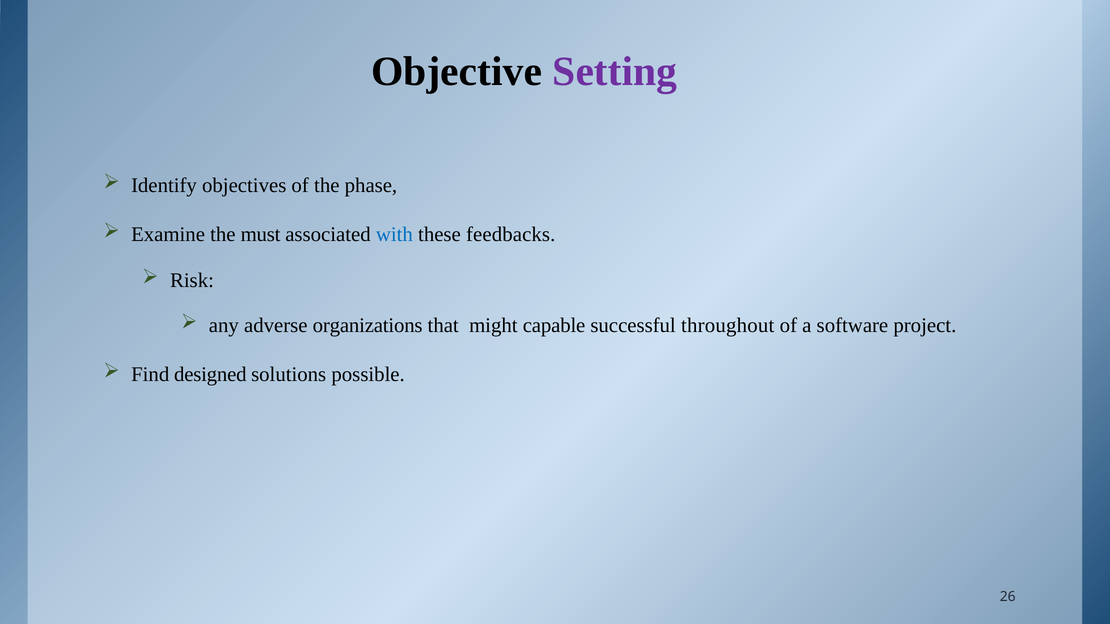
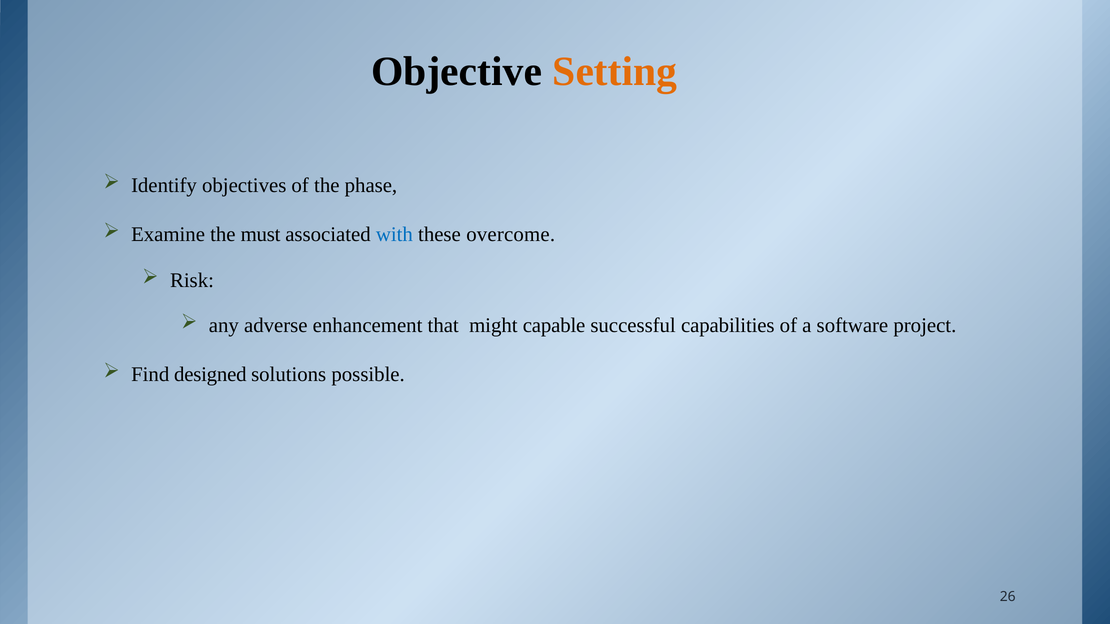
Setting colour: purple -> orange
feedbacks: feedbacks -> overcome
organizations: organizations -> enhancement
throughout: throughout -> capabilities
